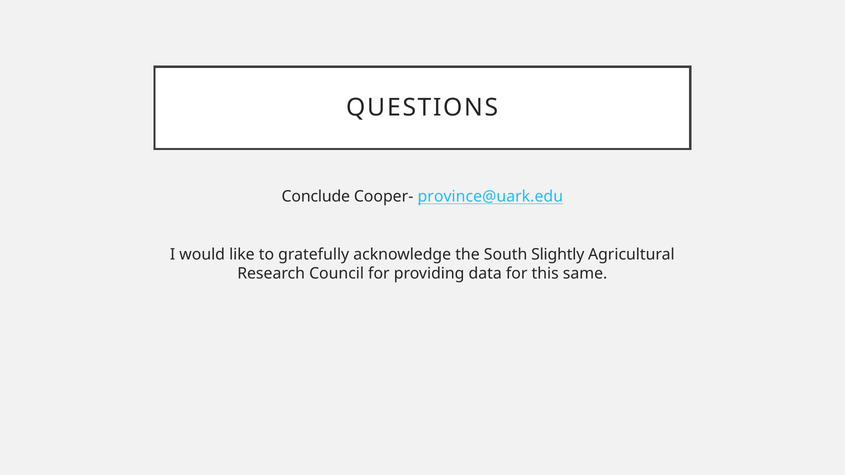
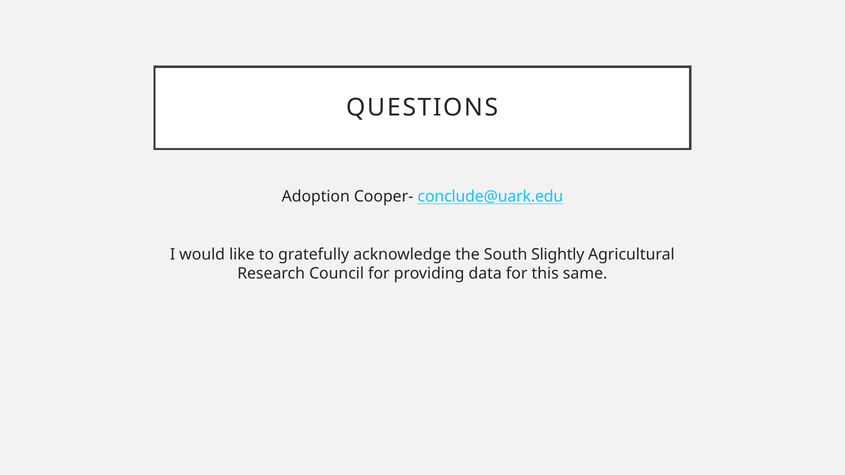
Conclude: Conclude -> Adoption
province@uark.edu: province@uark.edu -> conclude@uark.edu
